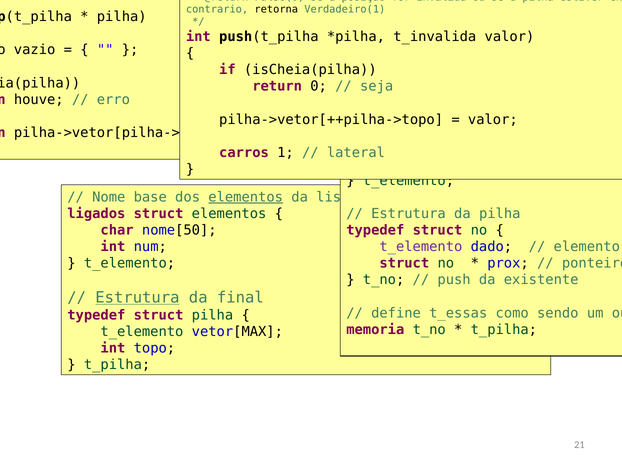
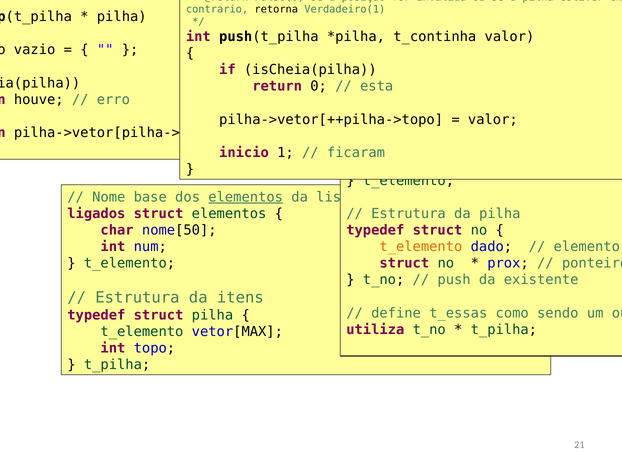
t_invalida: t_invalida -> t_continha
seja: seja -> esta
carros: carros -> inicio
lateral: lateral -> ficaram
t_elemento at (421, 247) colour: purple -> orange
Estrutura at (137, 298) underline: present -> none
final: final -> itens
memoria: memoria -> utiliza
